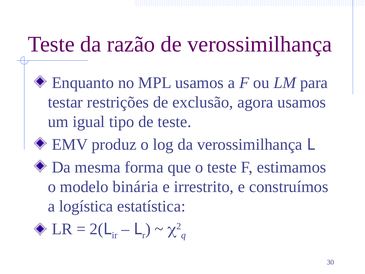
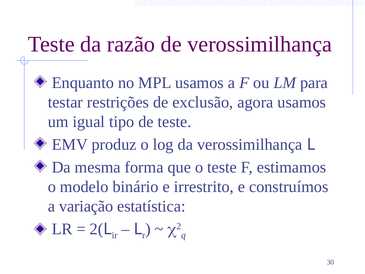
binária: binária -> binário
logística: logística -> variação
